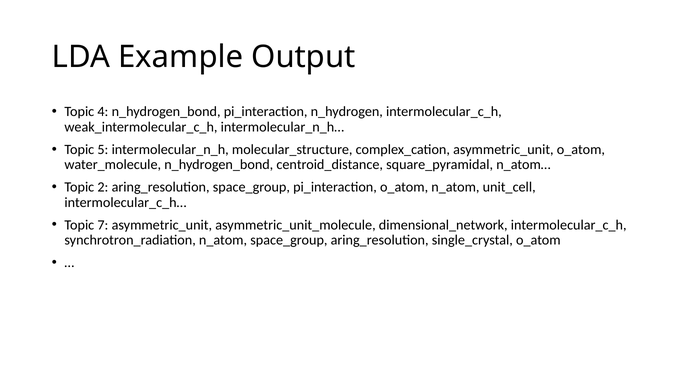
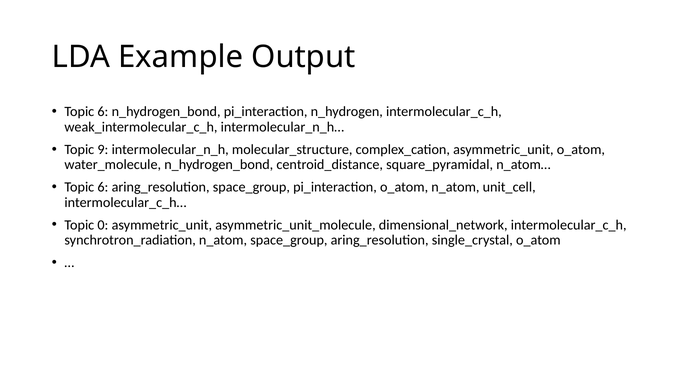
4 at (103, 112): 4 -> 6
5: 5 -> 9
2 at (103, 187): 2 -> 6
7: 7 -> 0
